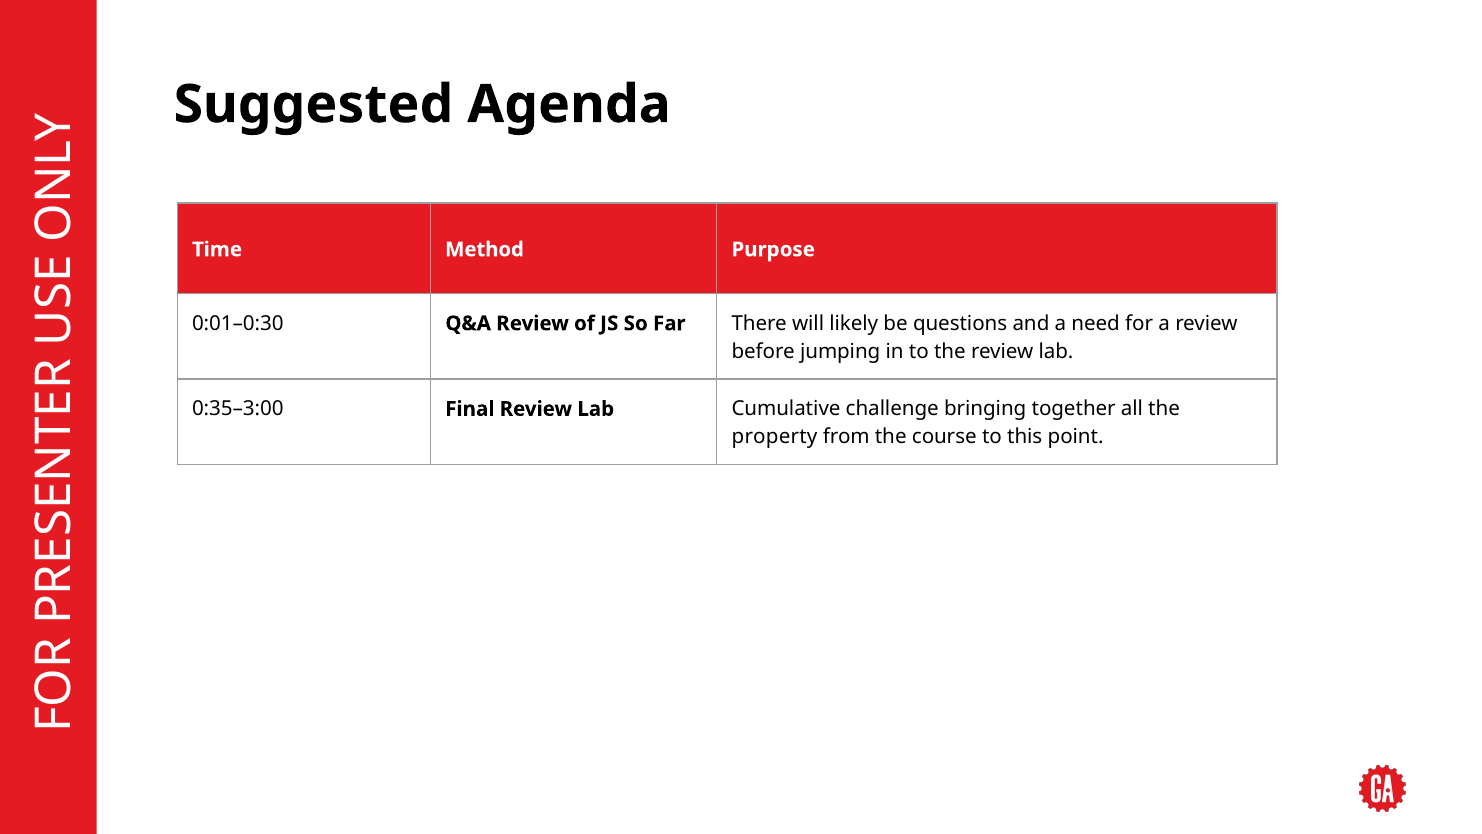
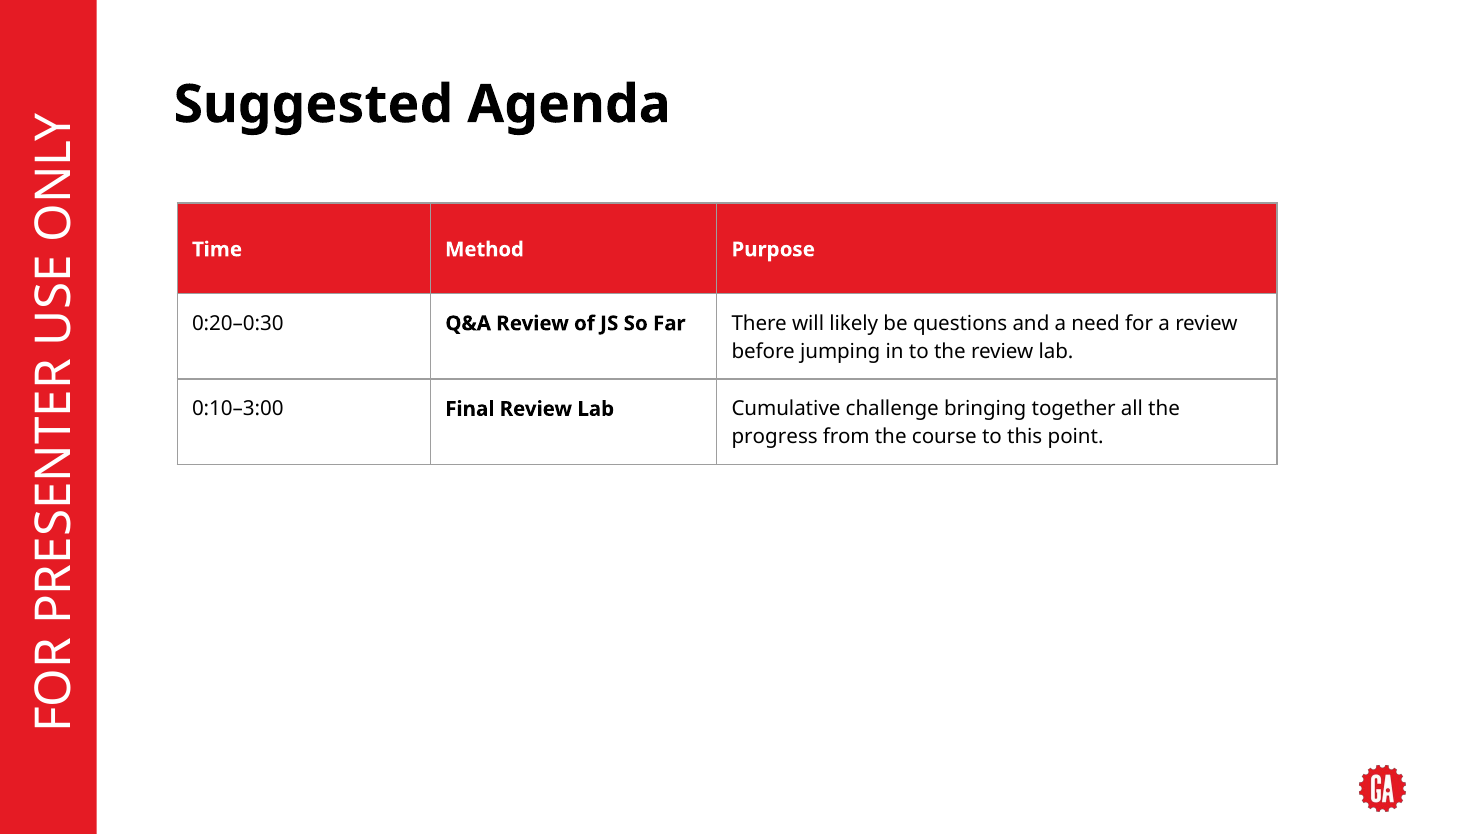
0:01–0:30: 0:01–0:30 -> 0:20–0:30
0:35–3:00: 0:35–3:00 -> 0:10–3:00
property: property -> progress
